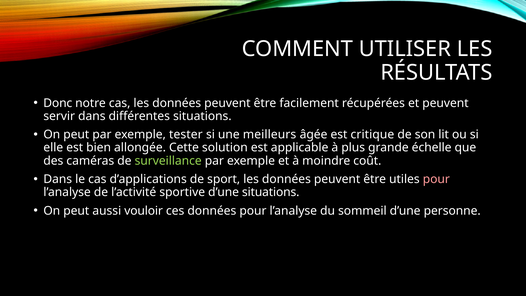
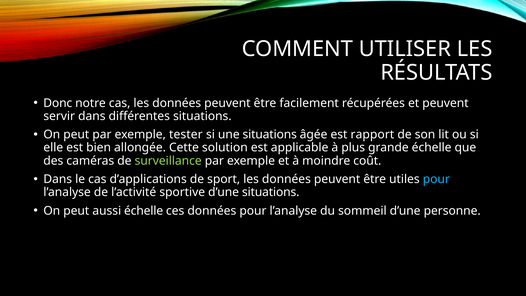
une meilleurs: meilleurs -> situations
critique: critique -> rapport
pour at (436, 179) colour: pink -> light blue
aussi vouloir: vouloir -> échelle
